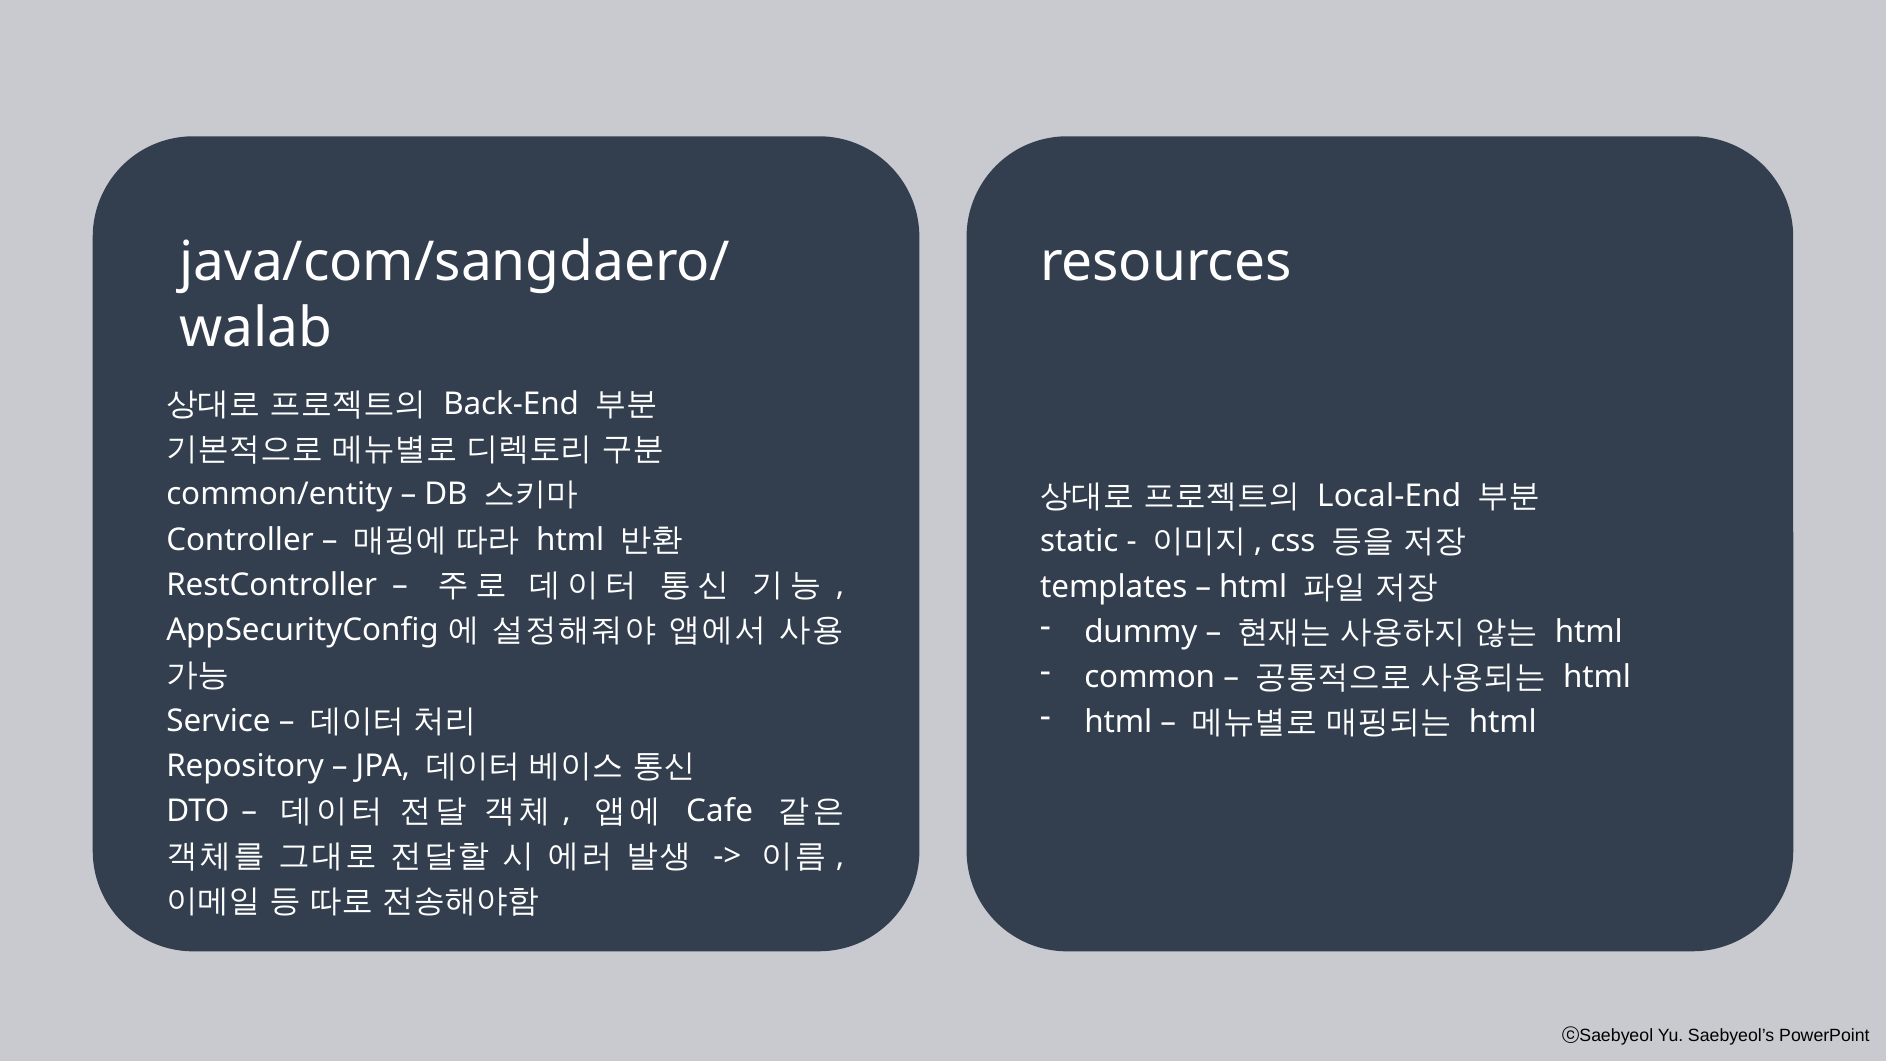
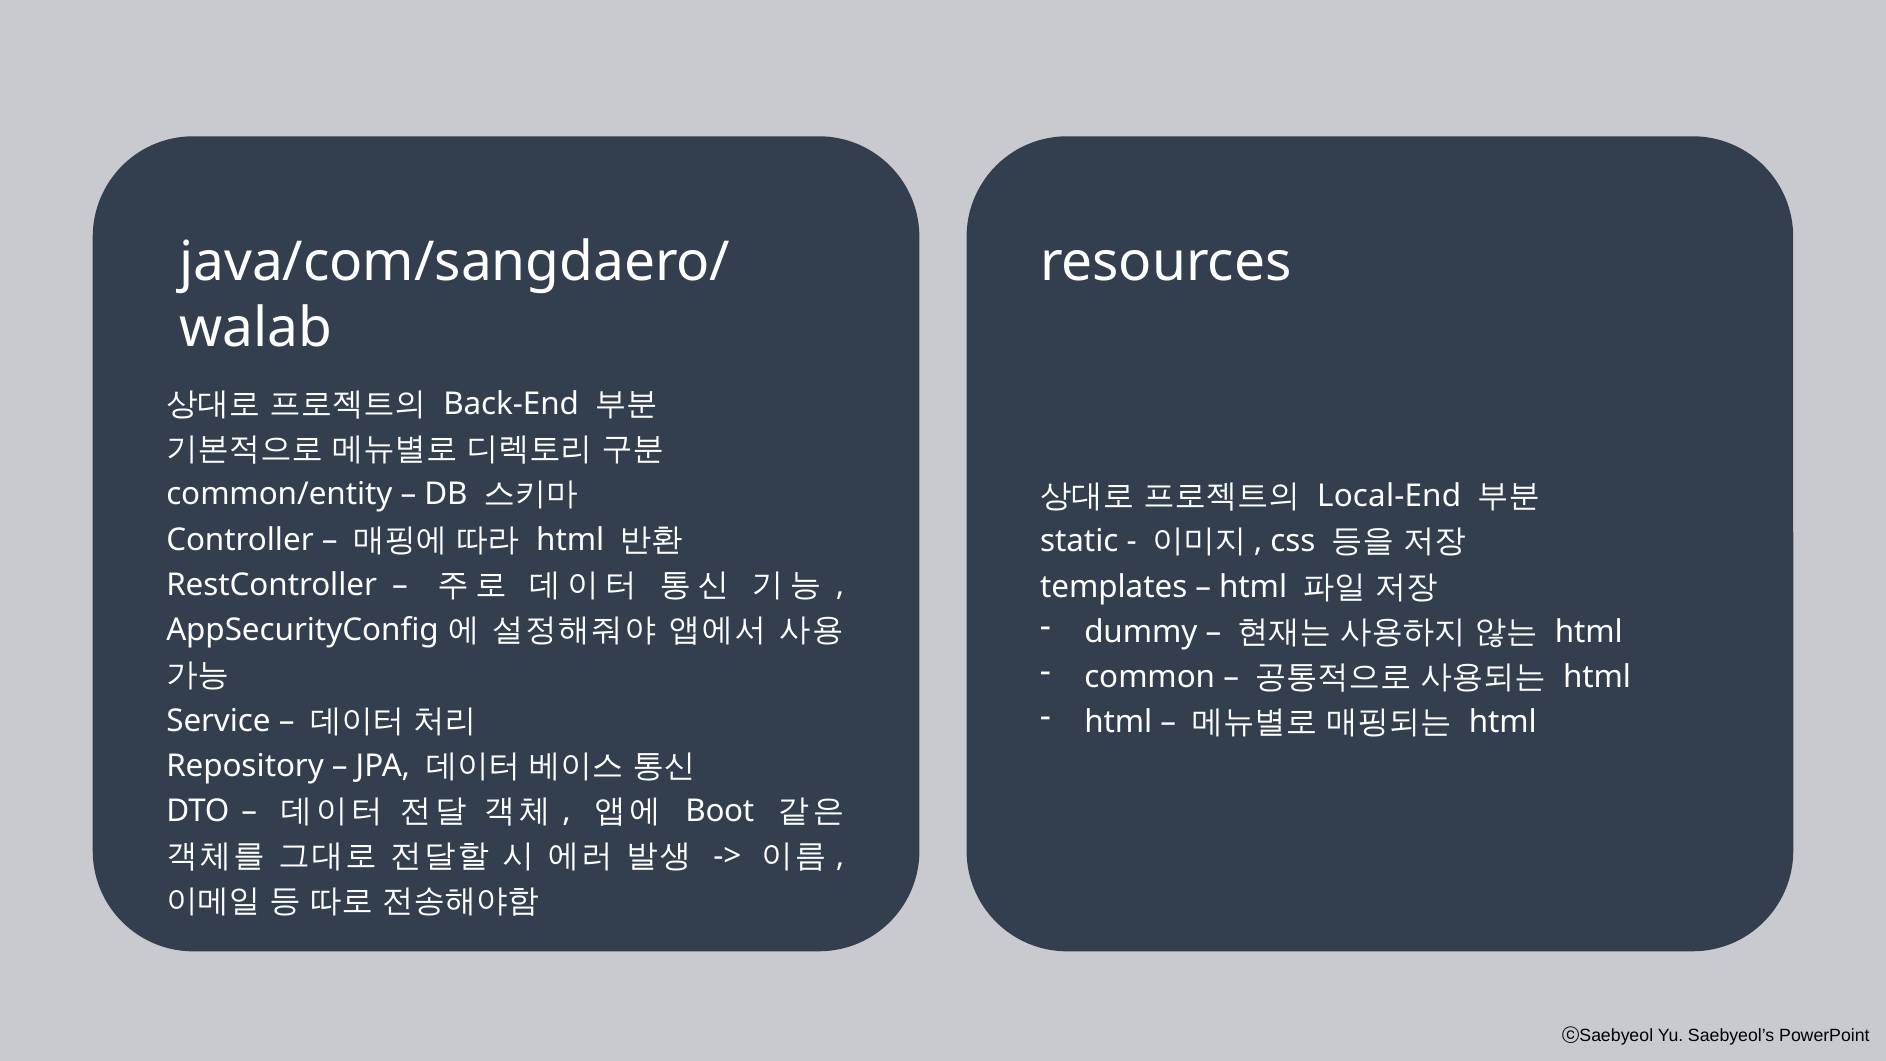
Cafe: Cafe -> Boot
